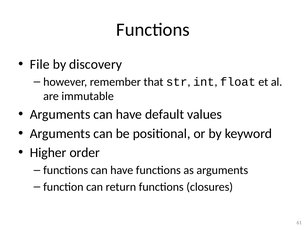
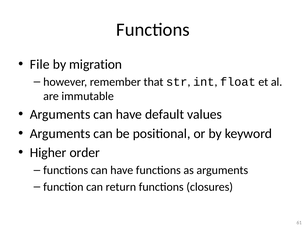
discovery: discovery -> migration
